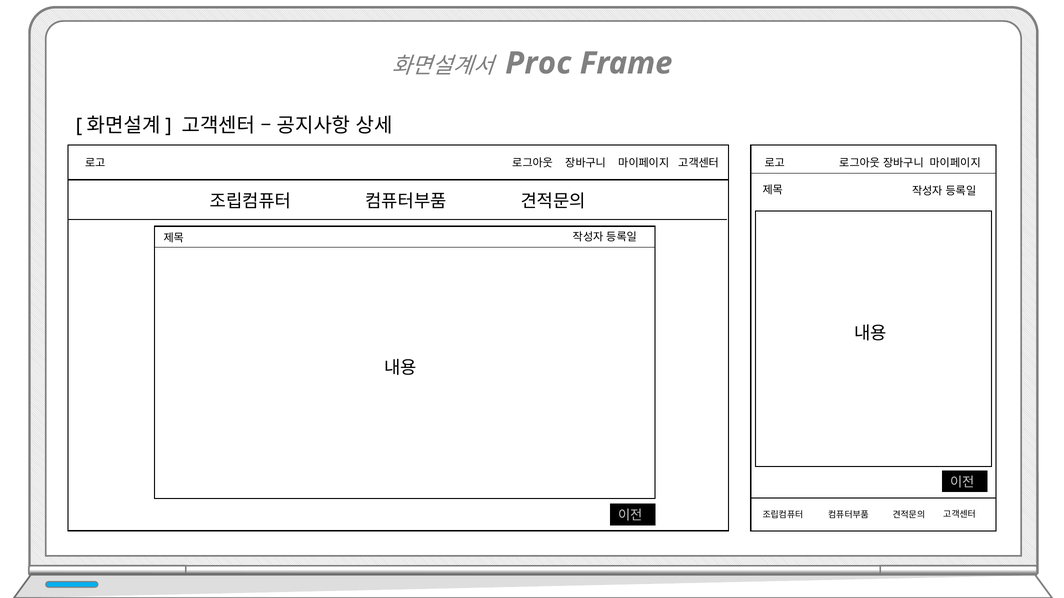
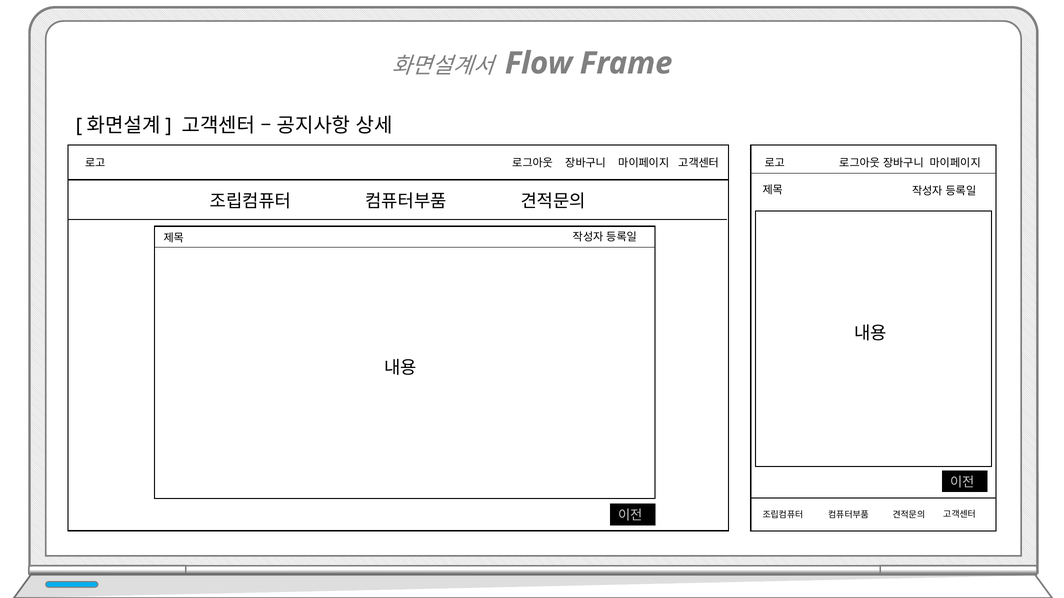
Proc: Proc -> Flow
